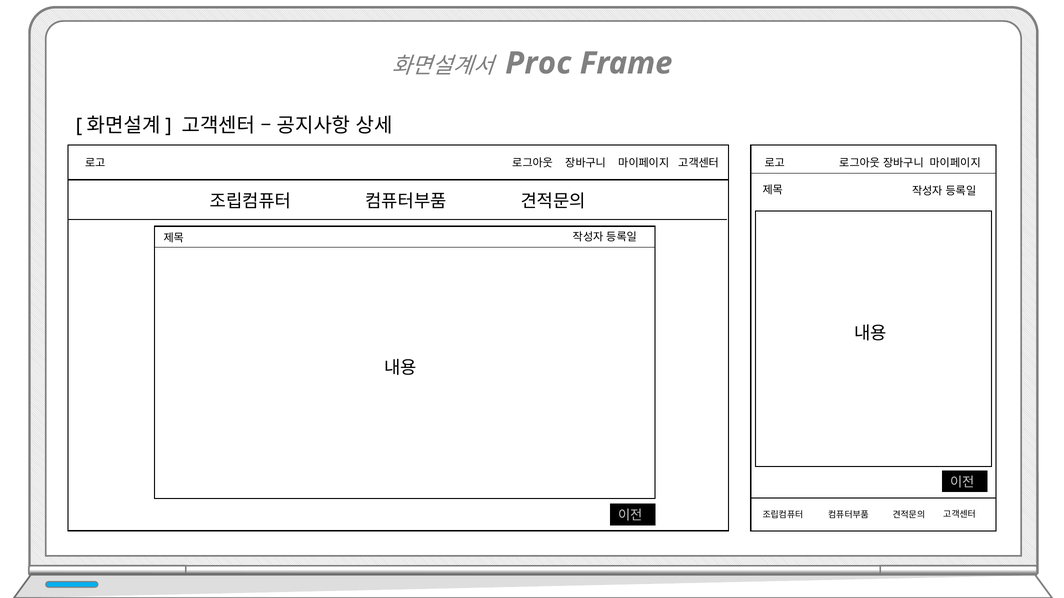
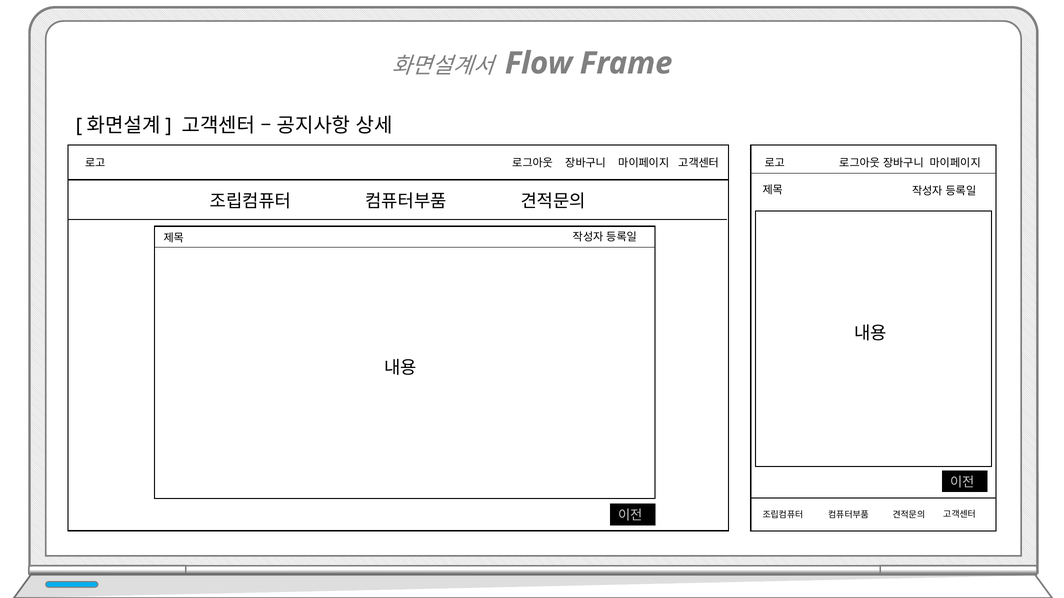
Proc: Proc -> Flow
